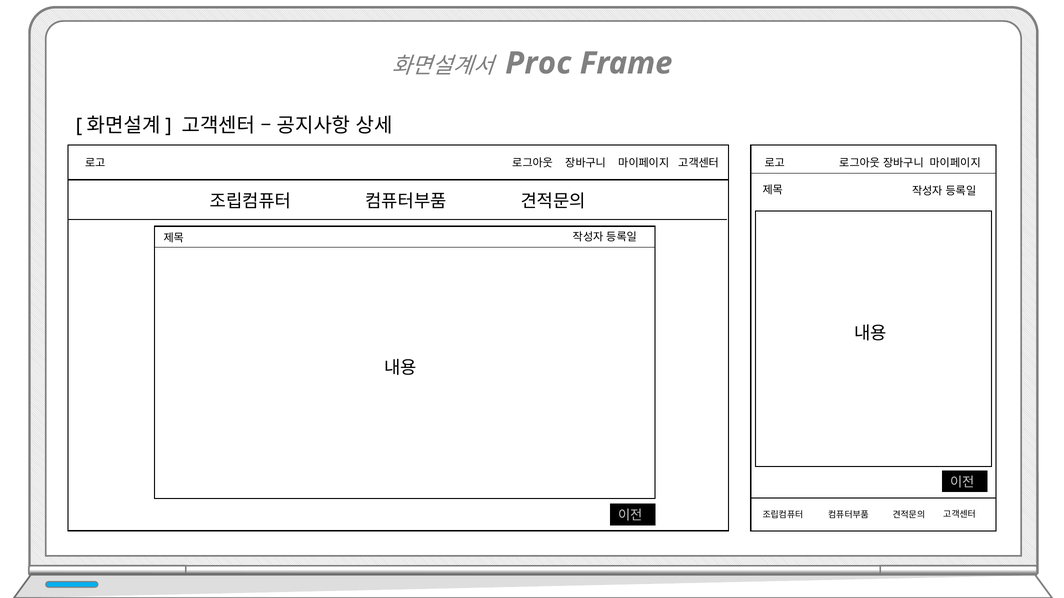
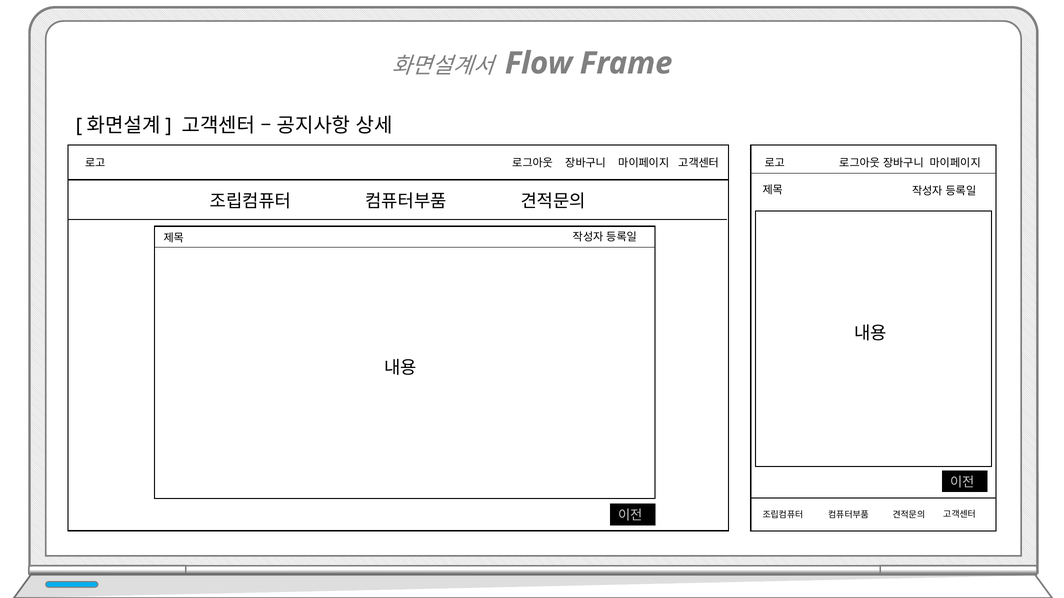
Proc: Proc -> Flow
